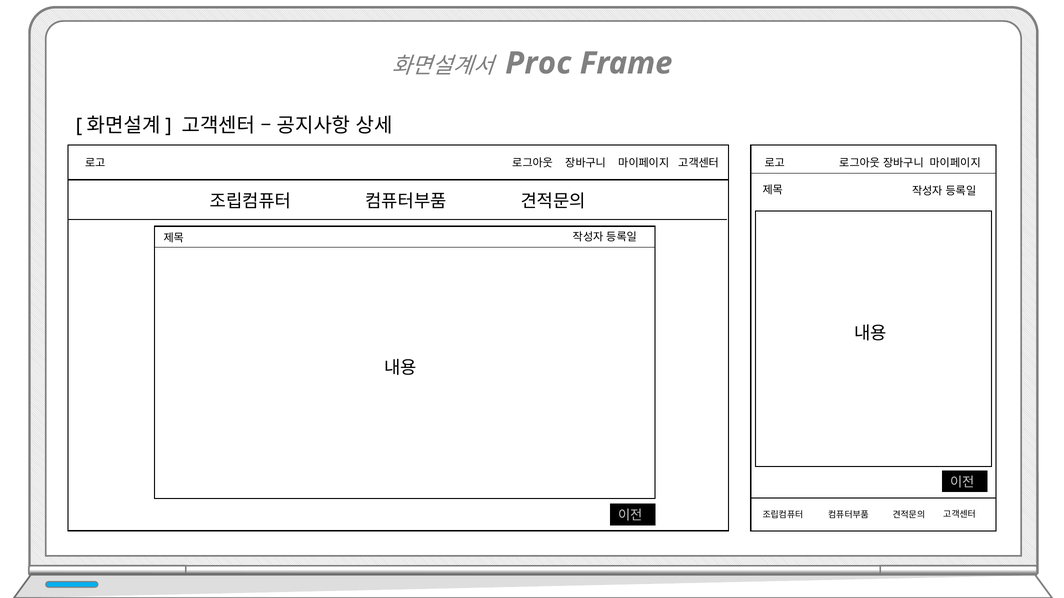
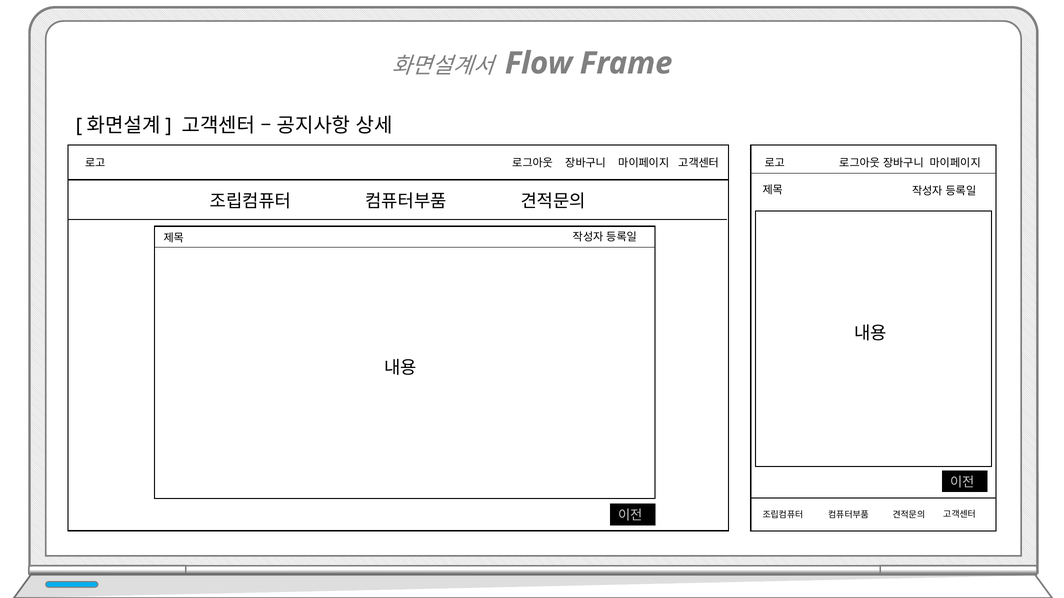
Proc: Proc -> Flow
